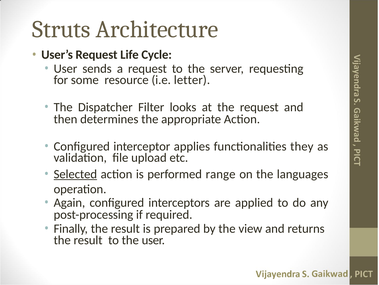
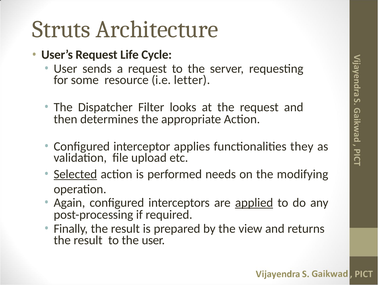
range: range -> needs
languages: languages -> modifying
applied underline: none -> present
